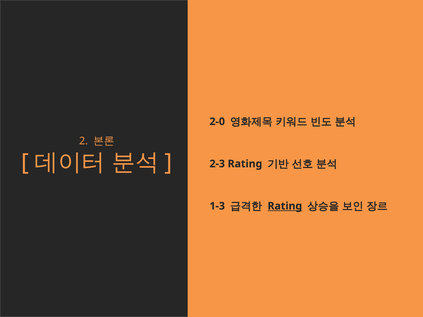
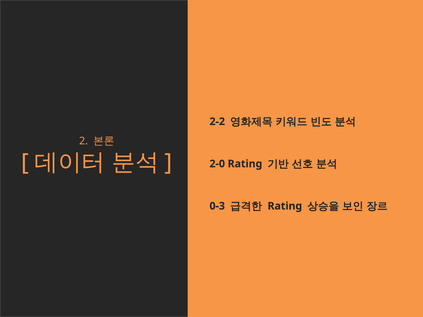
2-0: 2-0 -> 2-2
2-3: 2-3 -> 2-0
1-3: 1-3 -> 0-3
Rating at (285, 206) underline: present -> none
